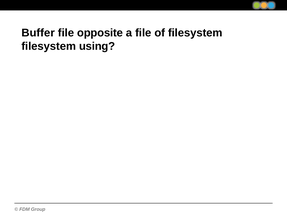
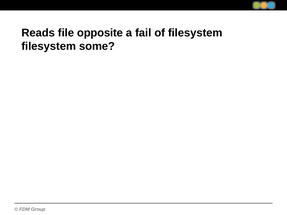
Buffer: Buffer -> Reads
a file: file -> fail
using: using -> some
